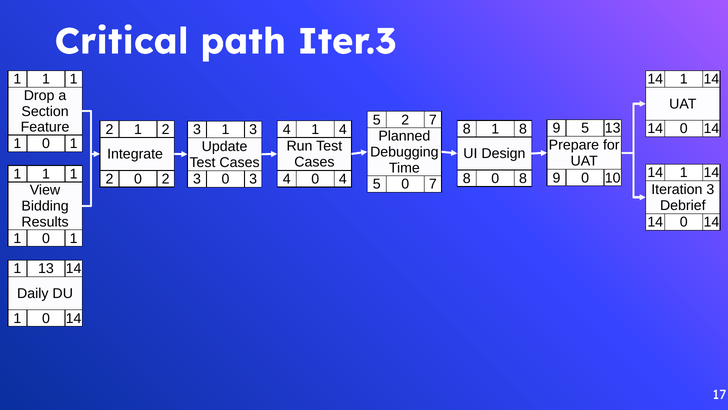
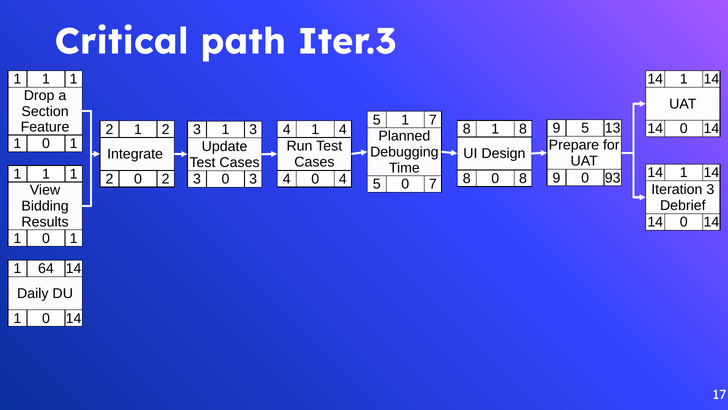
5 2: 2 -> 1
10: 10 -> 93
1 13: 13 -> 64
